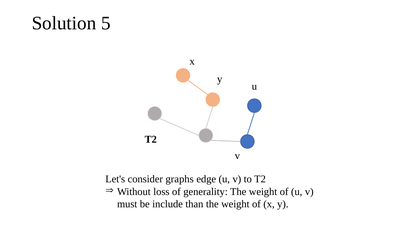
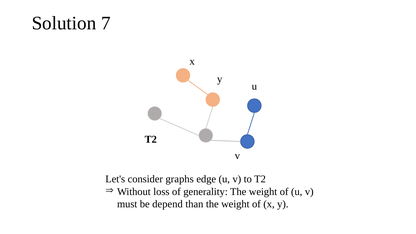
5: 5 -> 7
include: include -> depend
